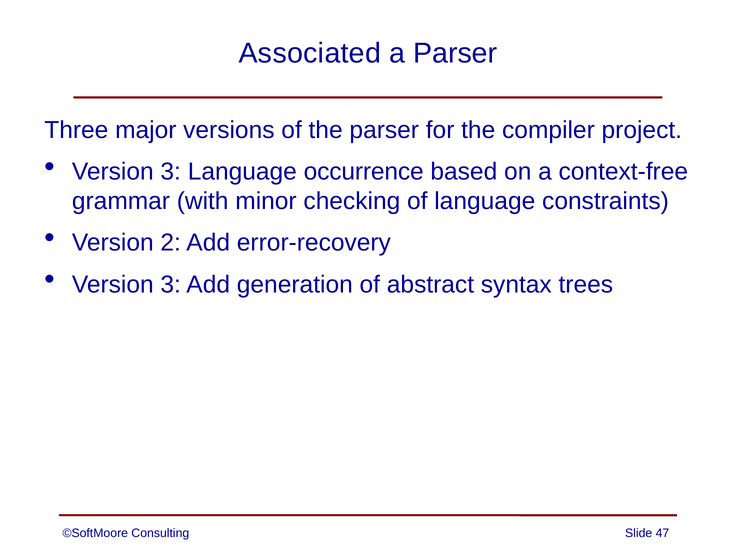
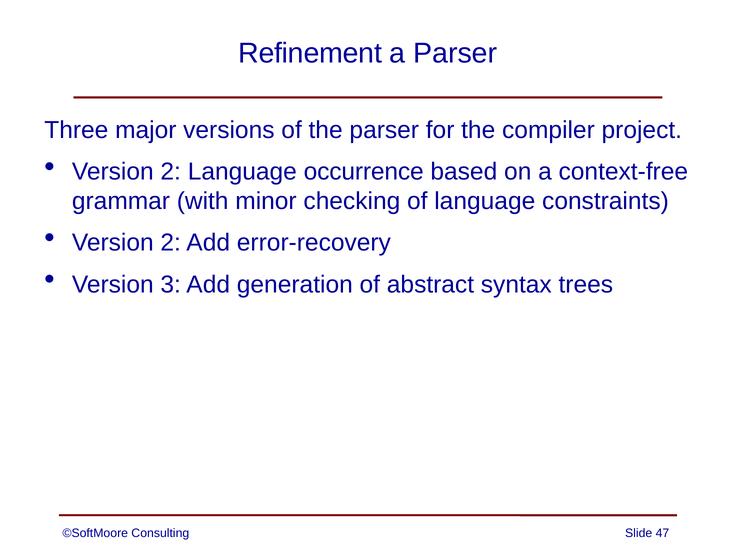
Associated: Associated -> Refinement
3 at (171, 172): 3 -> 2
